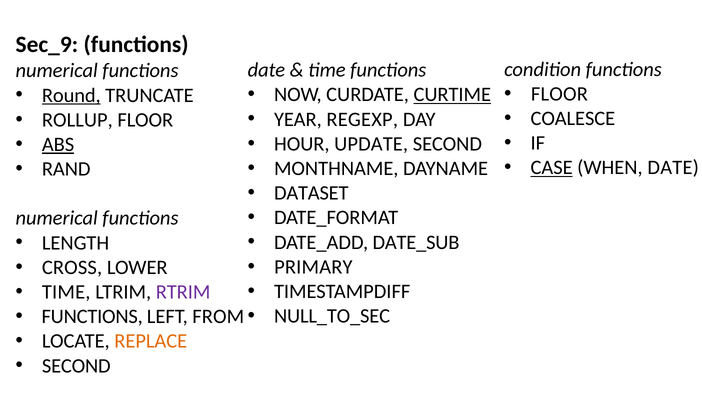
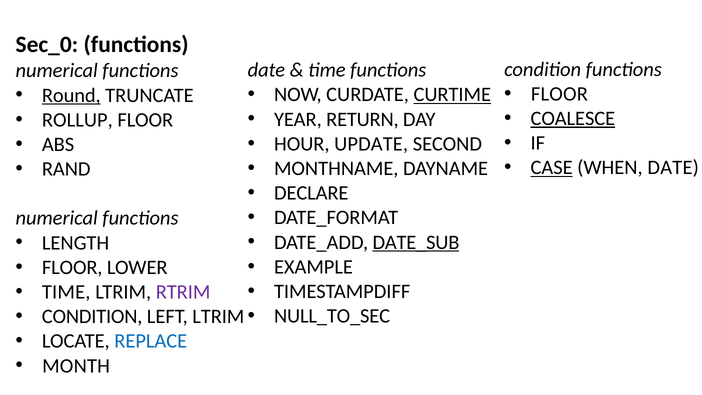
Sec_9: Sec_9 -> Sec_0
COALESCE underline: none -> present
REGEXP: REGEXP -> RETURN
ABS underline: present -> none
DATASET: DATASET -> DECLARE
DATE_SUB underline: none -> present
PRIMARY: PRIMARY -> EXAMPLE
CROSS at (72, 267): CROSS -> FLOOR
FUNCTIONS at (92, 316): FUNCTIONS -> CONDITION
LEFT FROM: FROM -> LTRIM
REPLACE colour: orange -> blue
SECOND at (76, 366): SECOND -> MONTH
